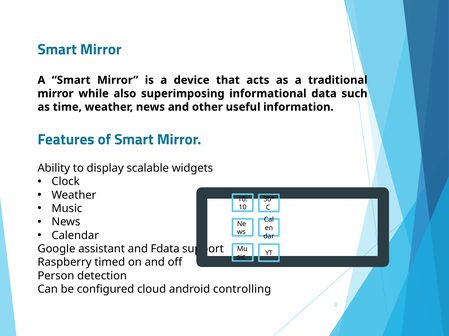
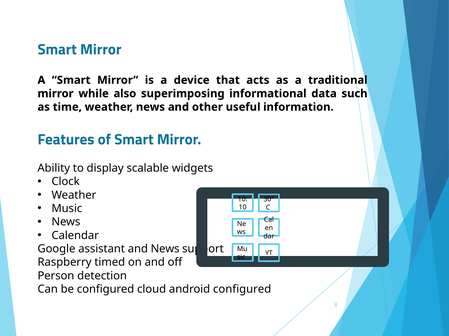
and Fdata: Fdata -> News
android controlling: controlling -> configured
